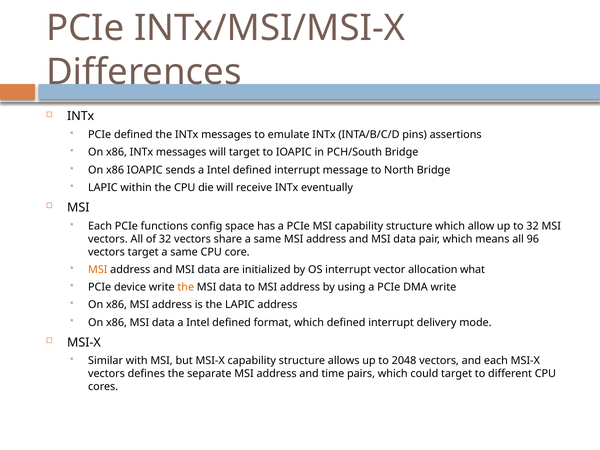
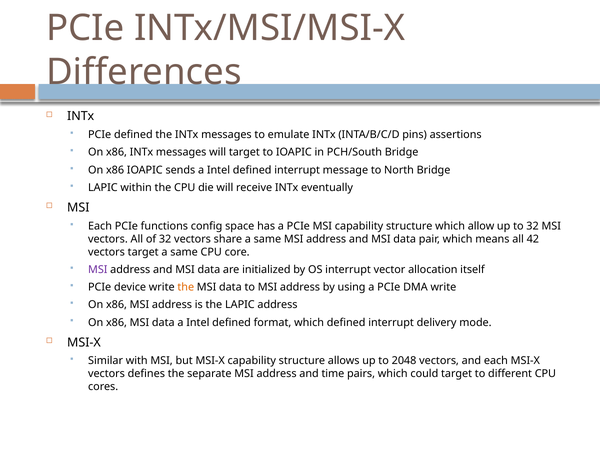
96: 96 -> 42
MSI at (98, 270) colour: orange -> purple
what: what -> itself
